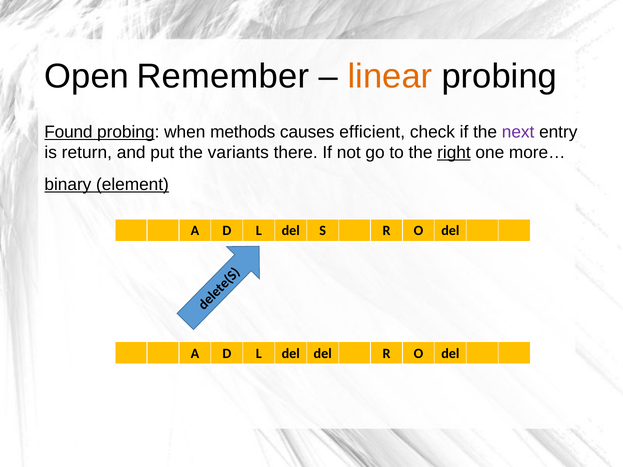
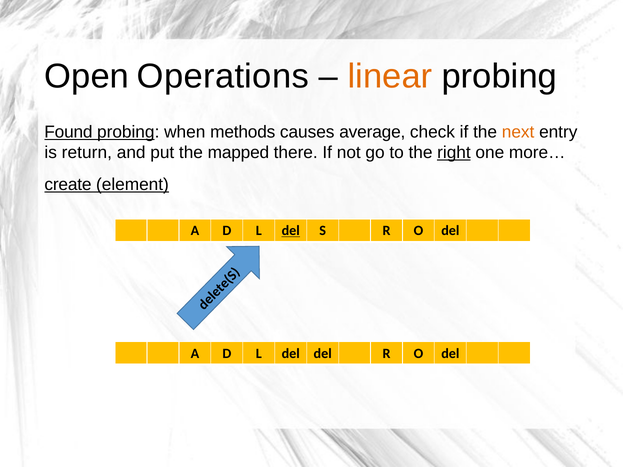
Remember: Remember -> Operations
efficient: efficient -> average
next colour: purple -> orange
variants: variants -> mapped
binary: binary -> create
del at (291, 231) underline: none -> present
